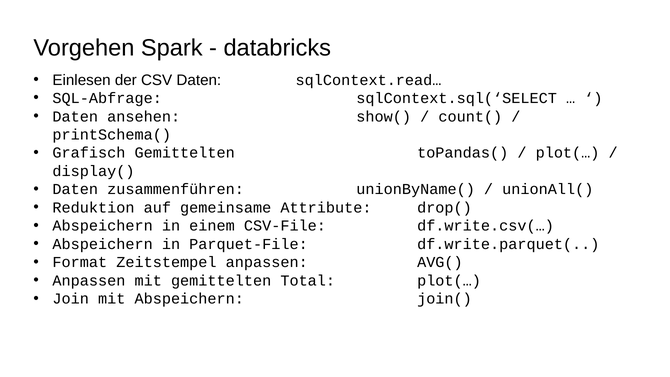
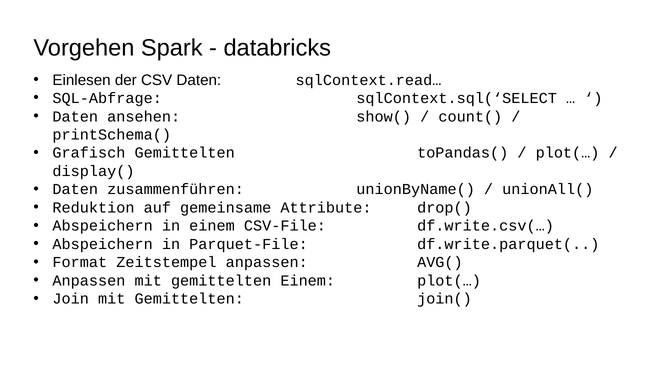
gemittelten Total: Total -> Einem
Join mit Abspeichern: Abspeichern -> Gemittelten
